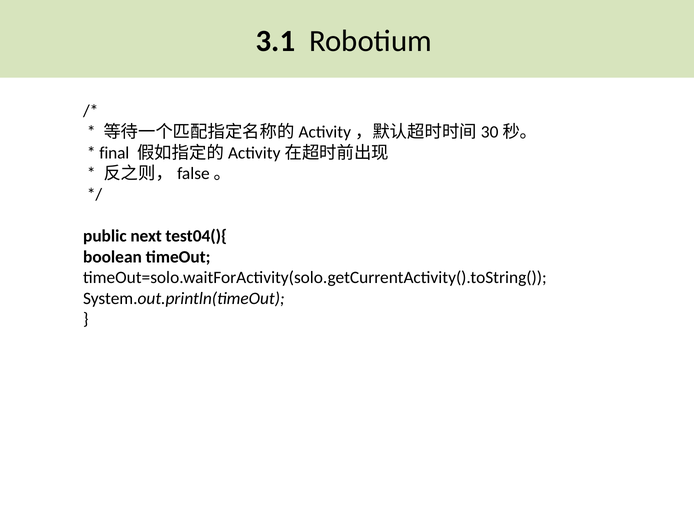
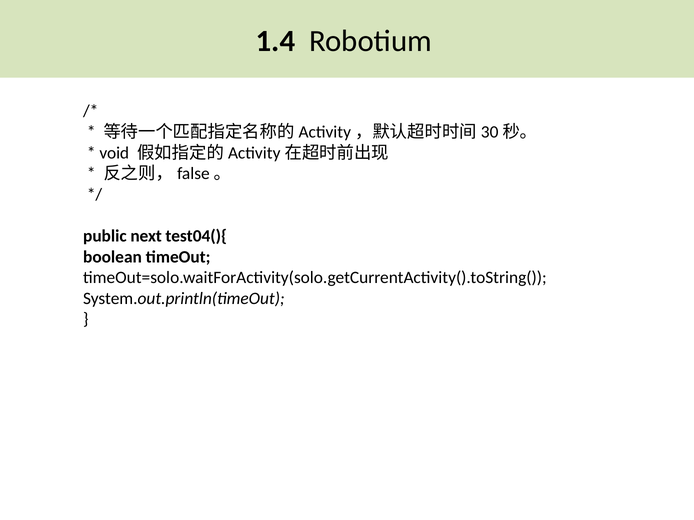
3.1: 3.1 -> 1.4
final: final -> void
